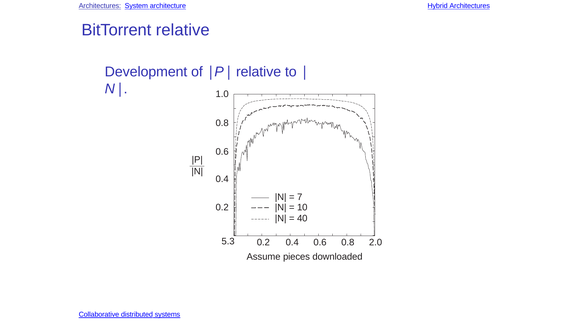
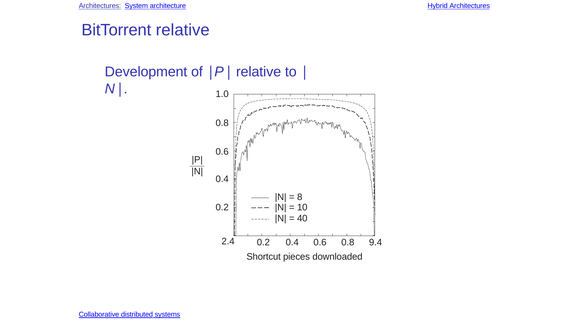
7: 7 -> 8
5.3: 5.3 -> 2.4
2.0: 2.0 -> 9.4
Assume: Assume -> Shortcut
